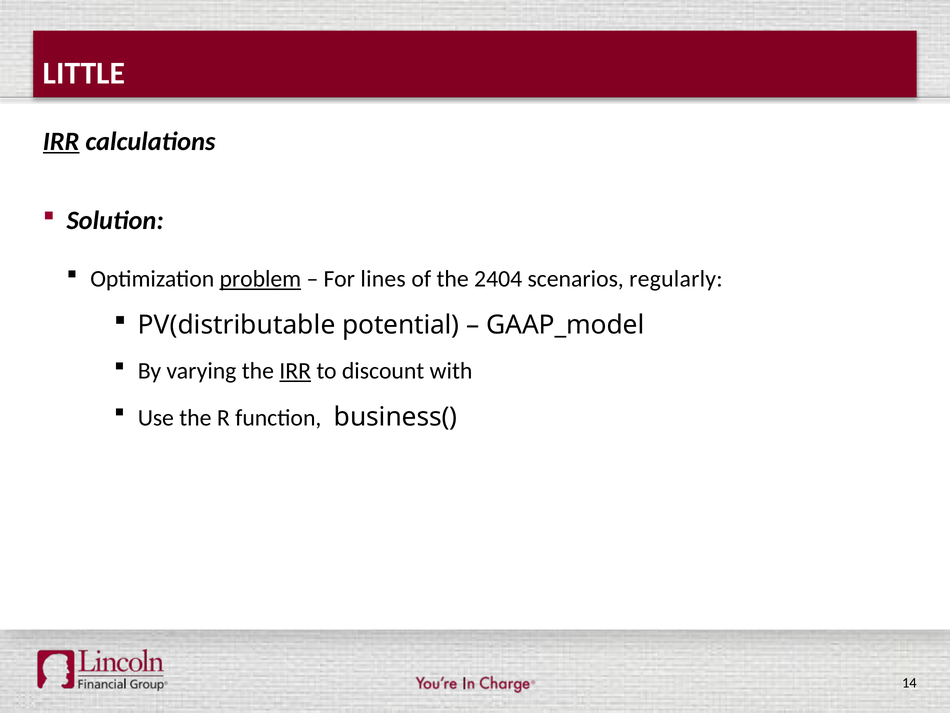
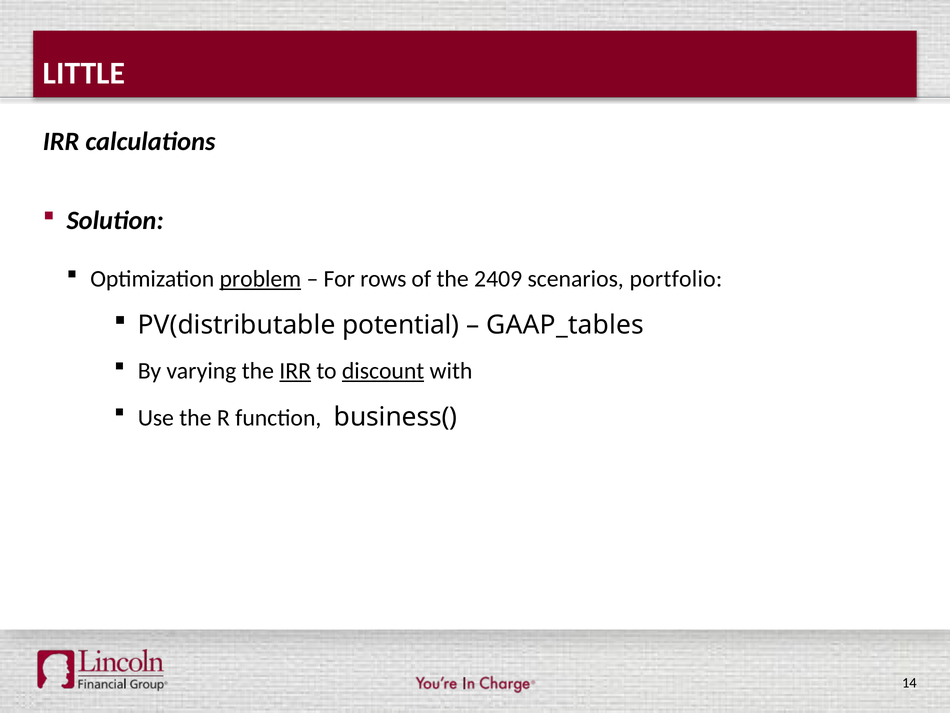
IRR at (61, 141) underline: present -> none
lines: lines -> rows
2404: 2404 -> 2409
regularly: regularly -> portfolio
GAAP_model: GAAP_model -> GAAP_tables
discount underline: none -> present
